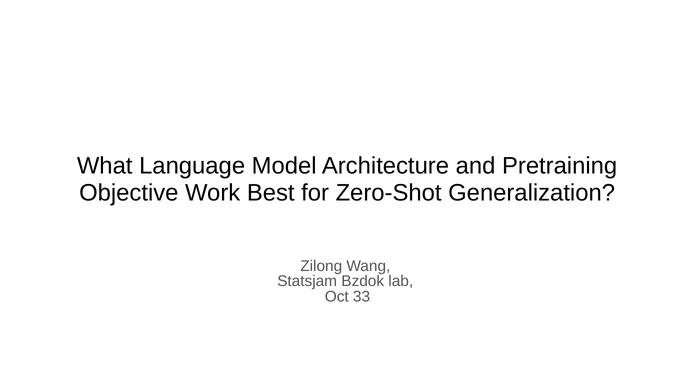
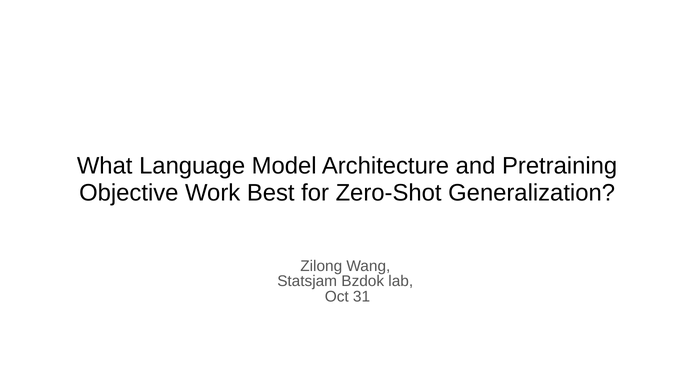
33: 33 -> 31
